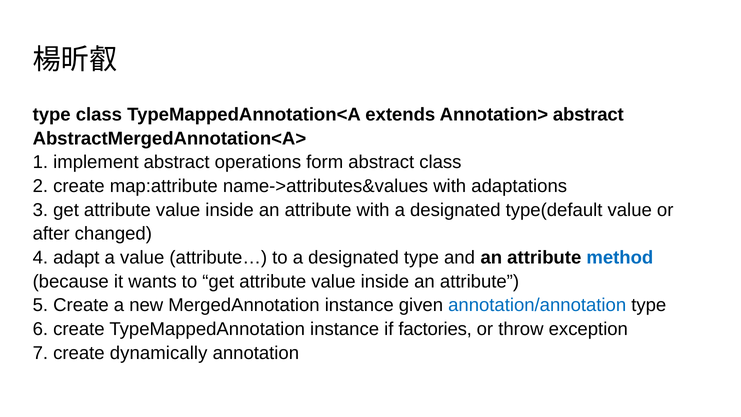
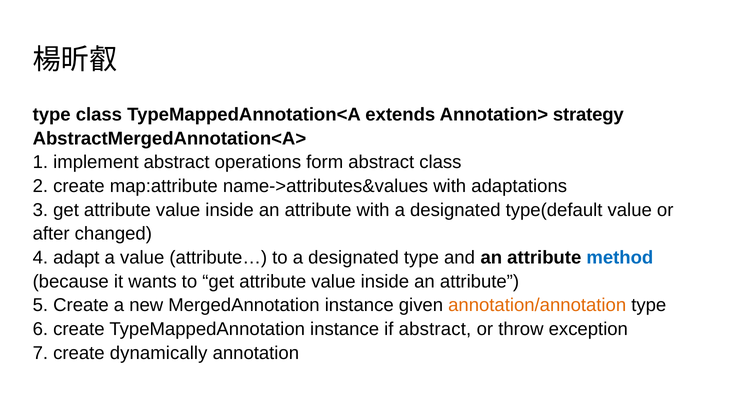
Annotation> abstract: abstract -> strategy
annotation/annotation colour: blue -> orange
if factories: factories -> abstract
